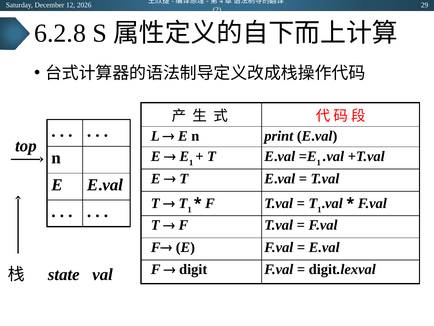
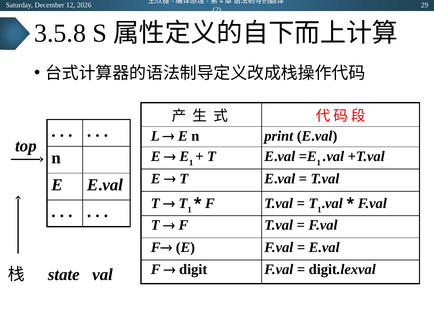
6.2.8: 6.2.8 -> 3.5.8
